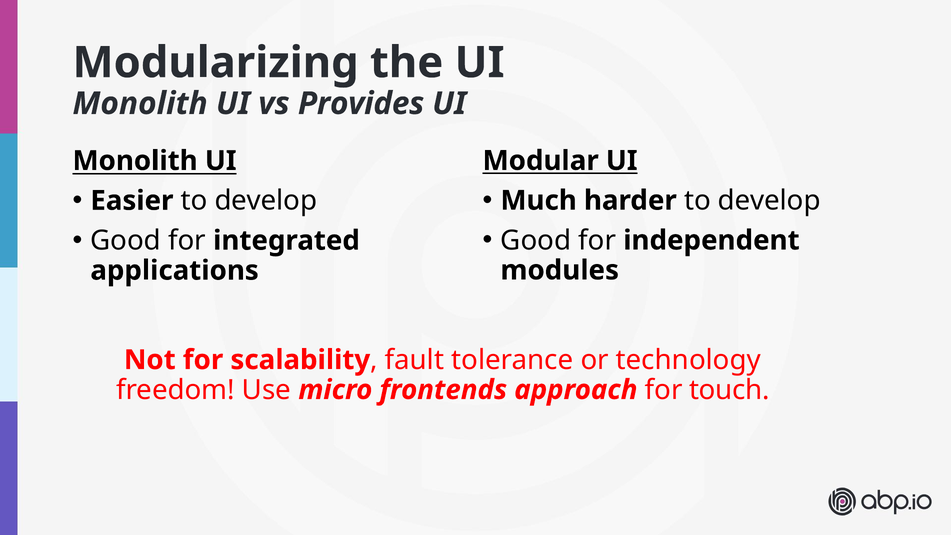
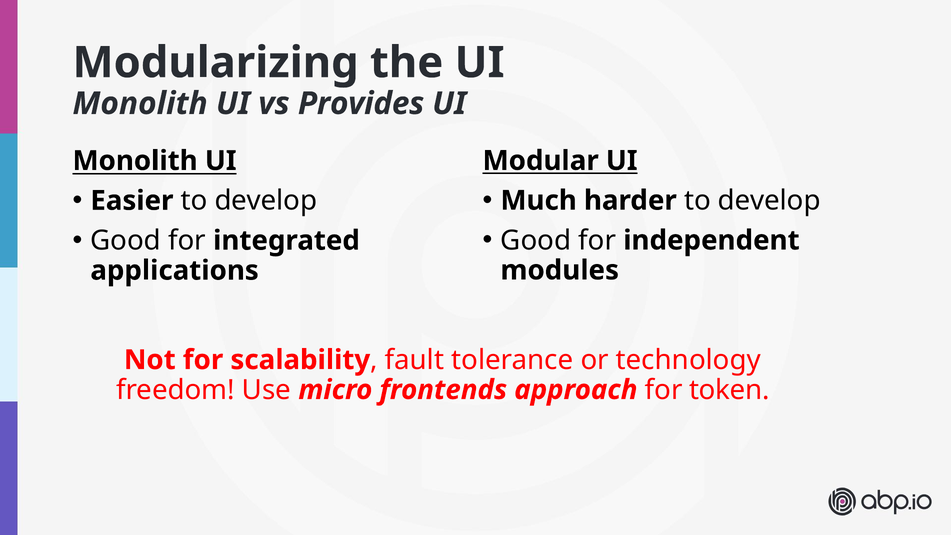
touch: touch -> token
